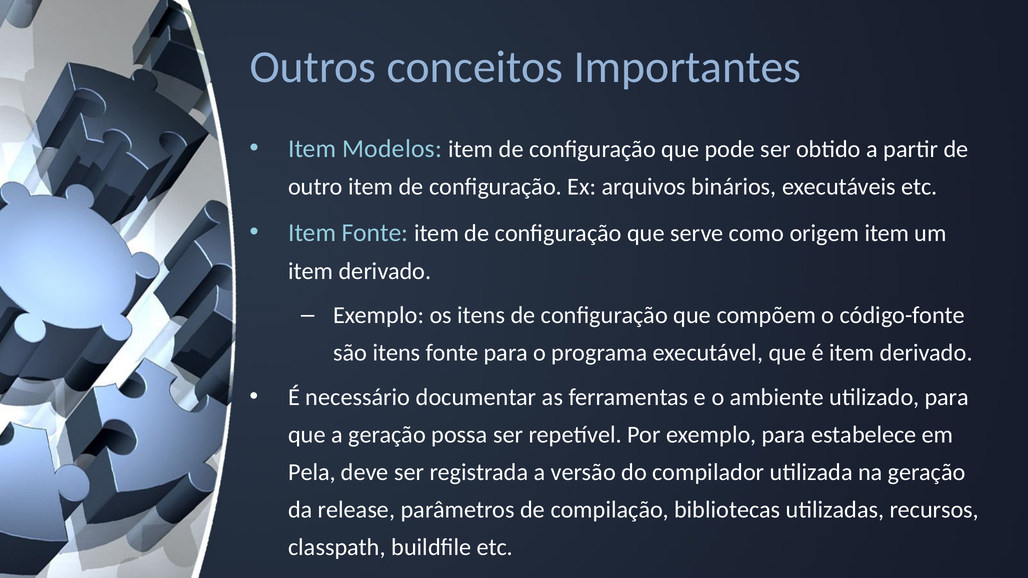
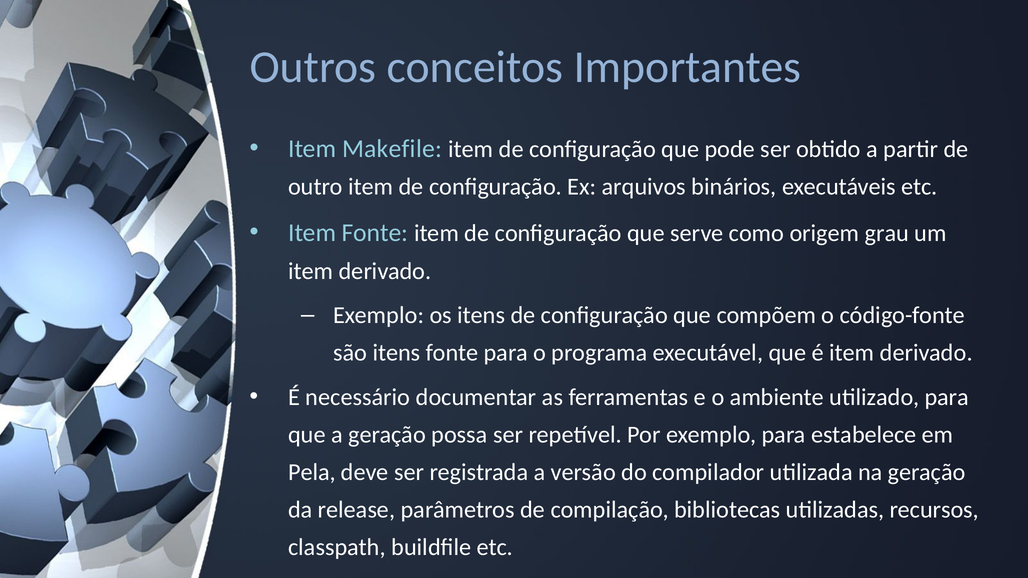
Modelos: Modelos -> Makefile
origem item: item -> grau
